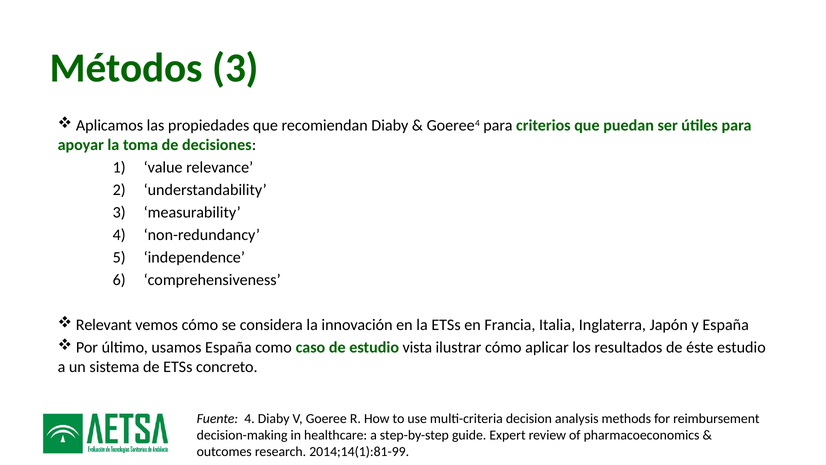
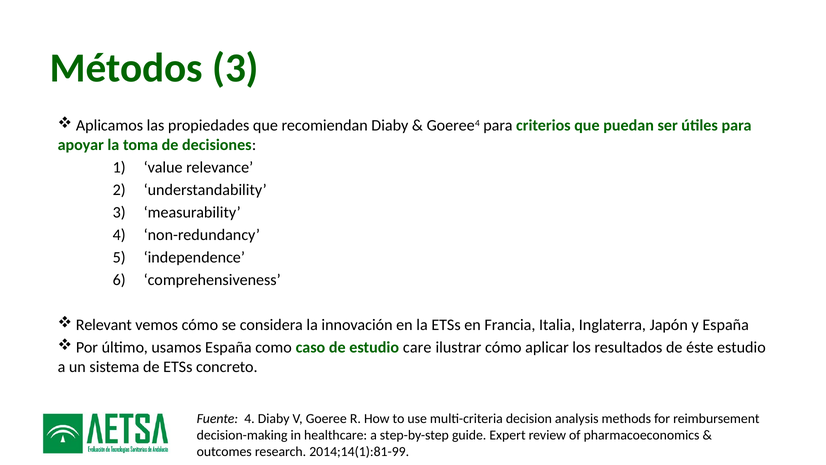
vista: vista -> care
